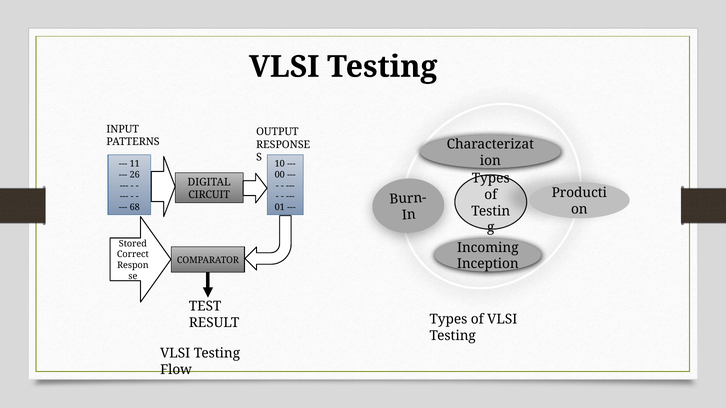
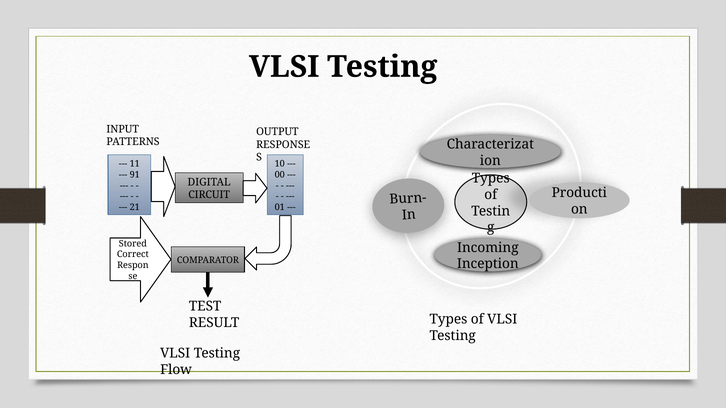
26: 26 -> 91
68: 68 -> 21
